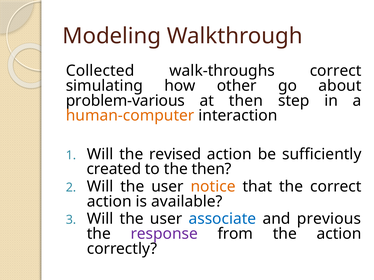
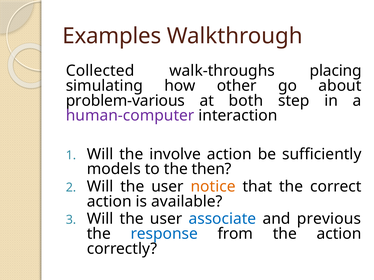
Modeling: Modeling -> Examples
walk-throughs correct: correct -> placing
at then: then -> both
human-computer colour: orange -> purple
revised: revised -> involve
created: created -> models
response colour: purple -> blue
